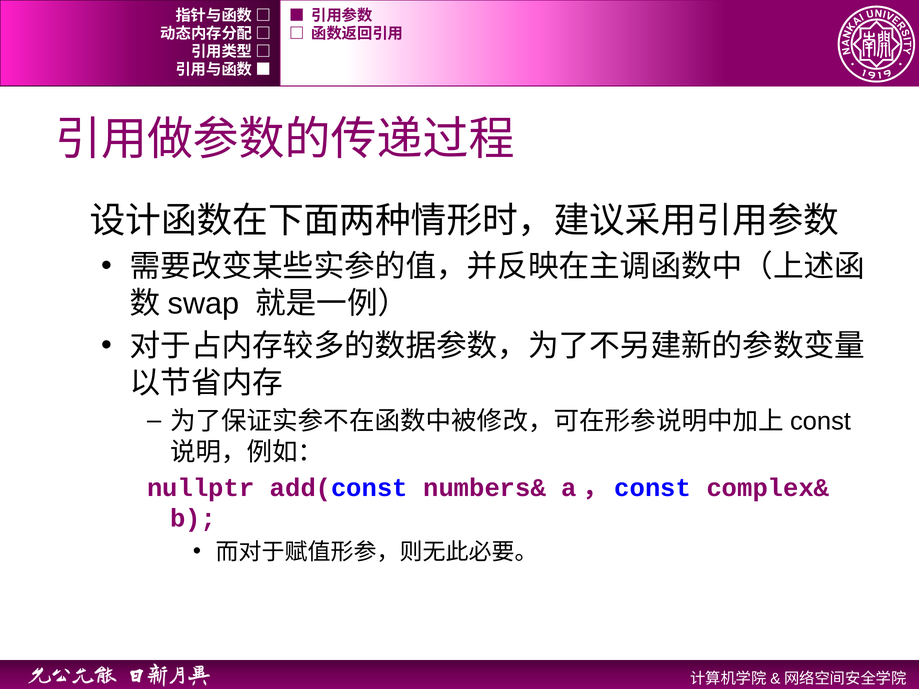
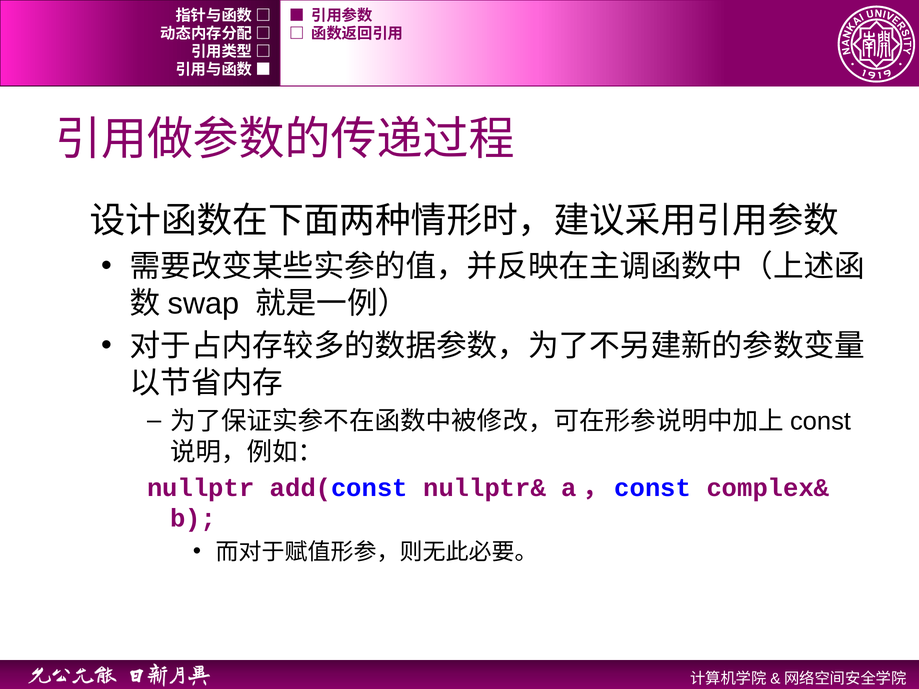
numbers&: numbers& -> nullptr&
